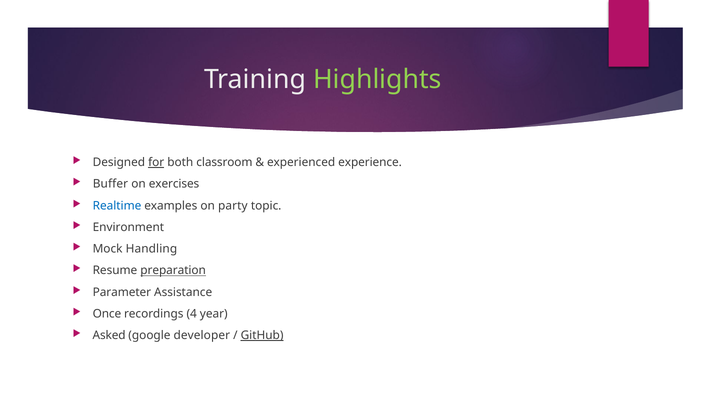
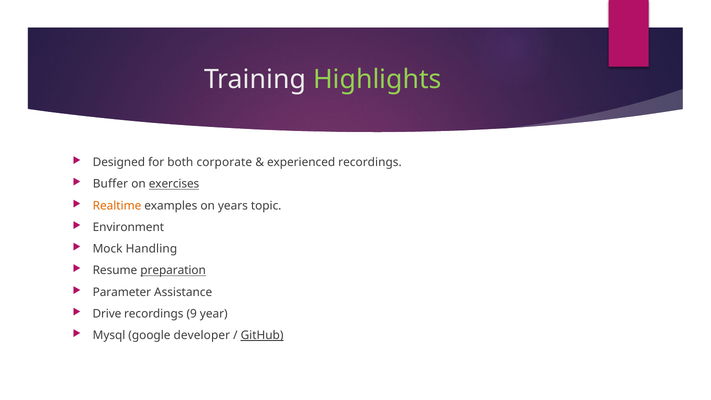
for underline: present -> none
classroom: classroom -> corporate
experienced experience: experience -> recordings
exercises underline: none -> present
Realtime colour: blue -> orange
party: party -> years
Once: Once -> Drive
4: 4 -> 9
Asked: Asked -> Mysql
